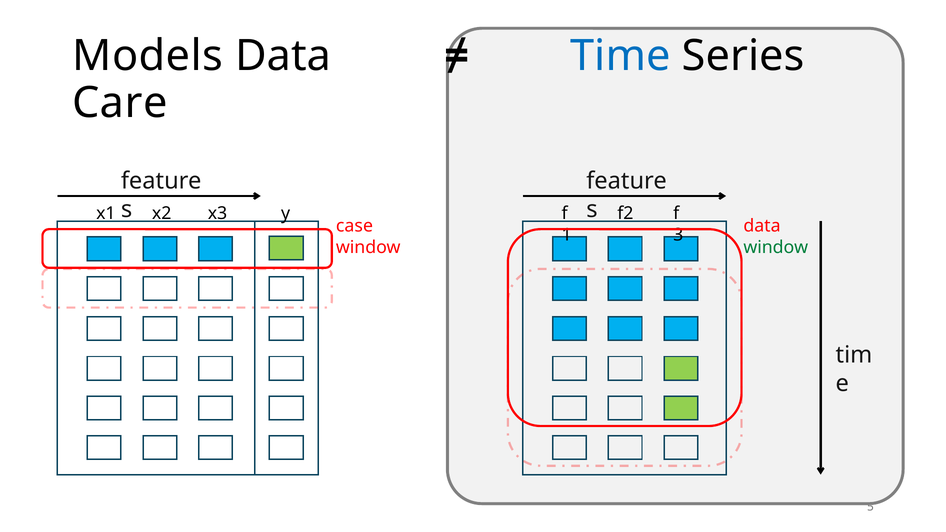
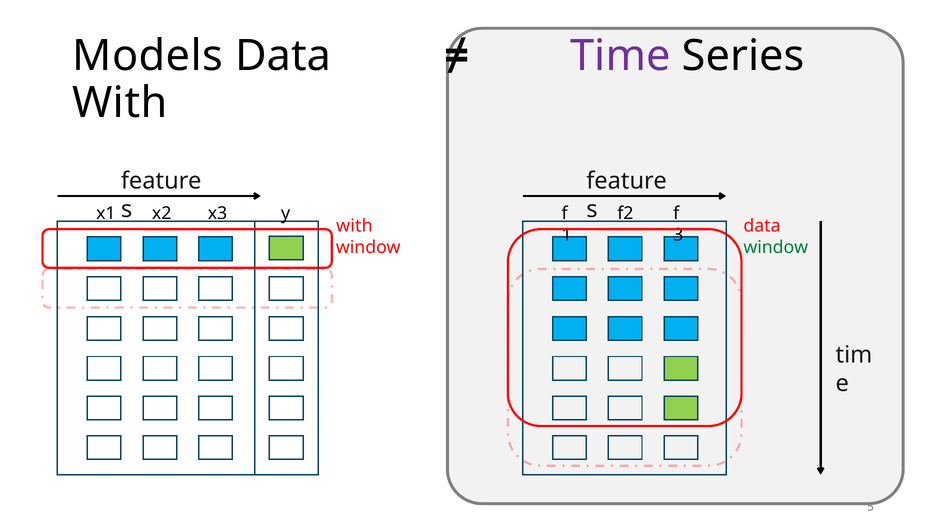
Time colour: blue -> purple
Care at (120, 103): Care -> With
case at (354, 226): case -> with
